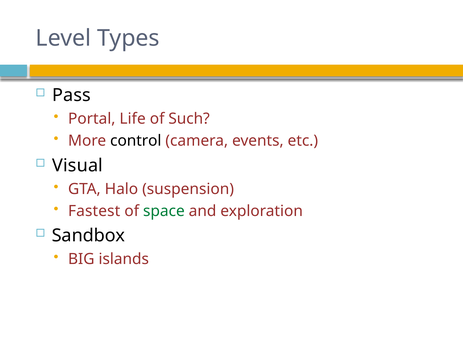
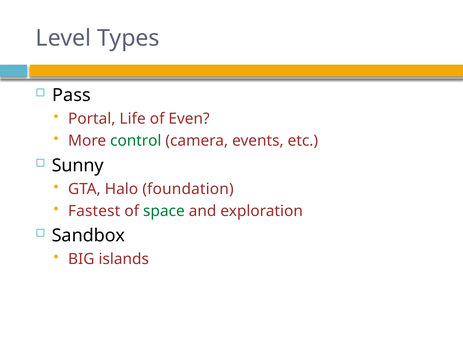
Such: Such -> Even
control colour: black -> green
Visual: Visual -> Sunny
suspension: suspension -> foundation
